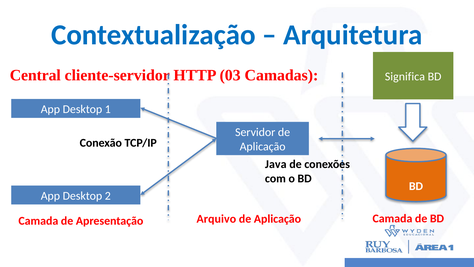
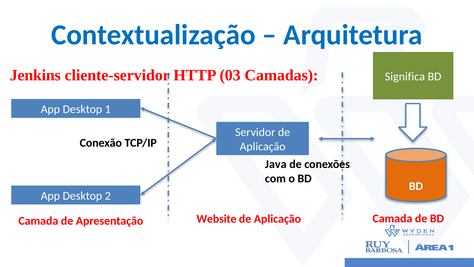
Central: Central -> Jenkins
Arquivo: Arquivo -> Website
